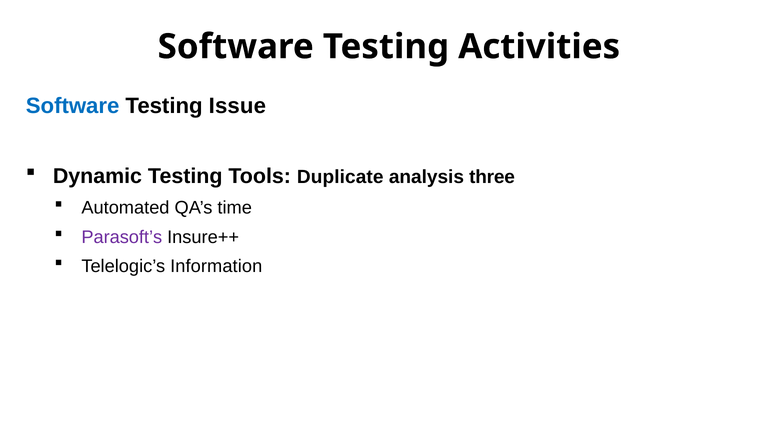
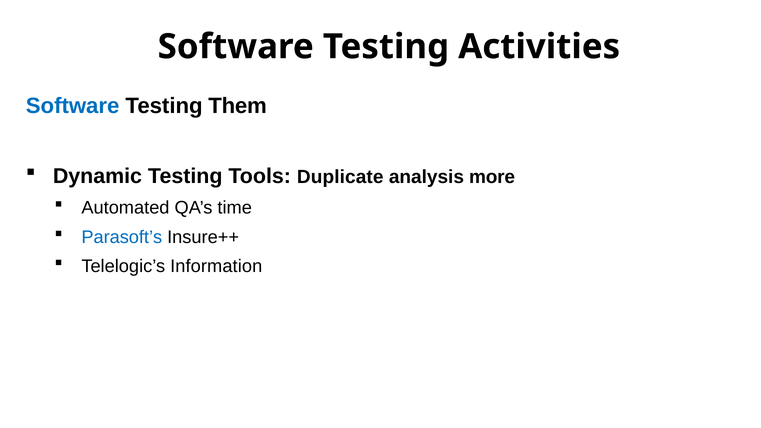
Issue: Issue -> Them
three: three -> more
Parasoft’s colour: purple -> blue
